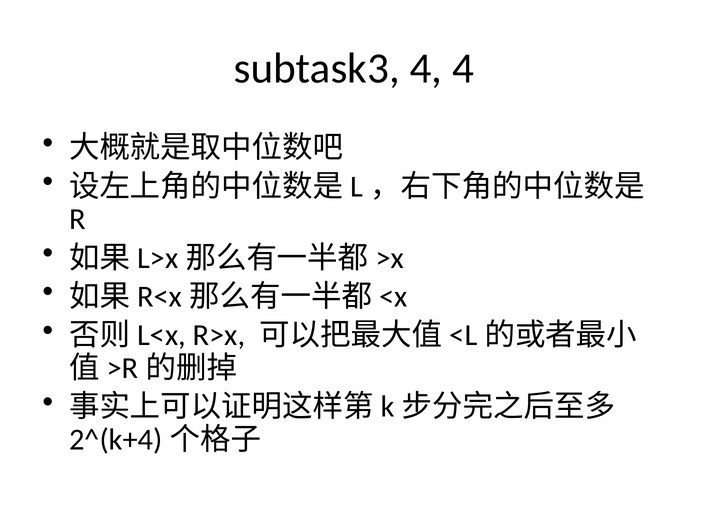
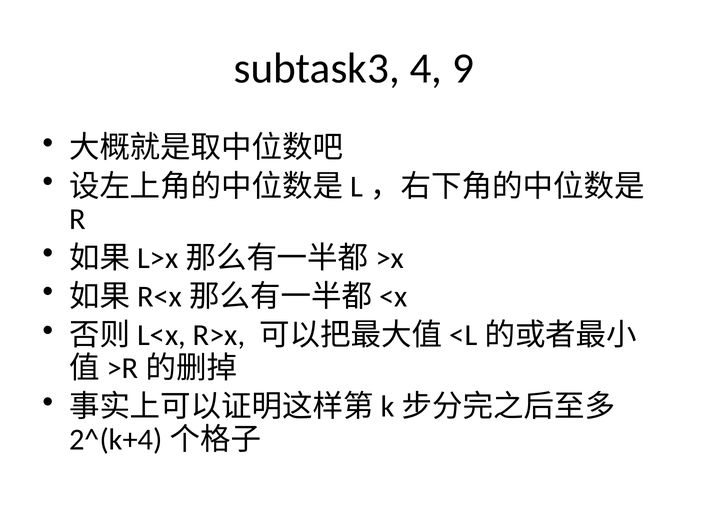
4 4: 4 -> 9
